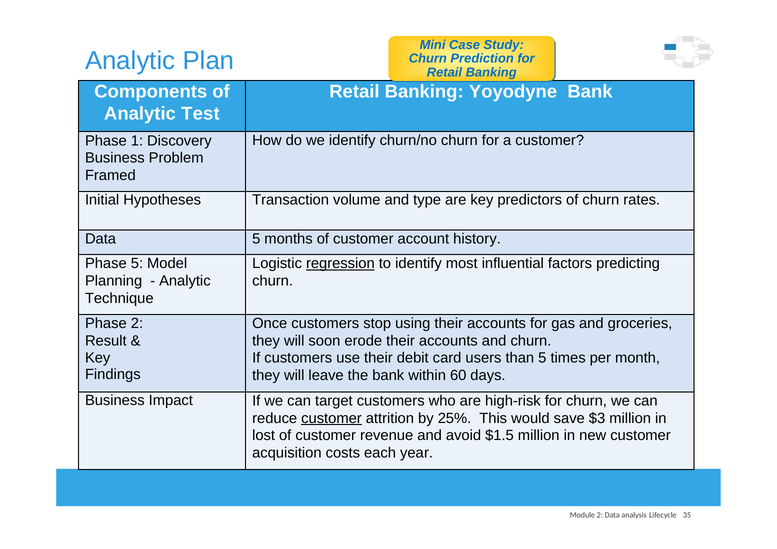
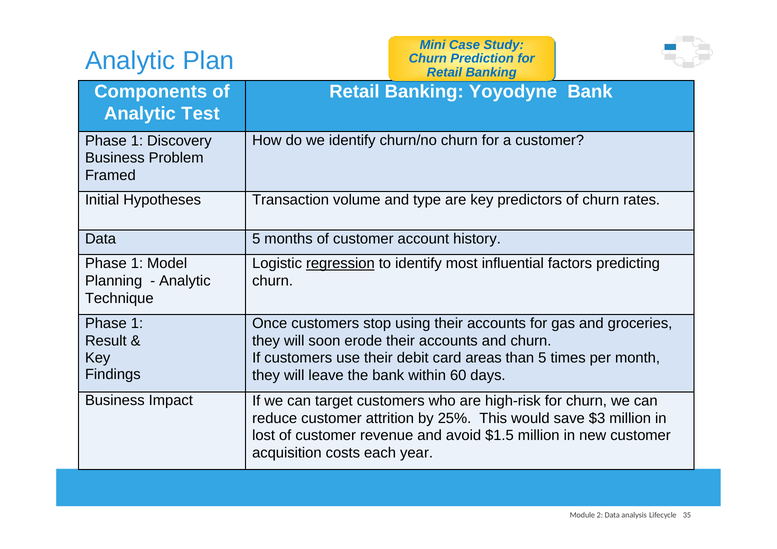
5 at (137, 264): 5 -> 1
2 at (137, 323): 2 -> 1
users: users -> areas
customer at (331, 418) underline: present -> none
